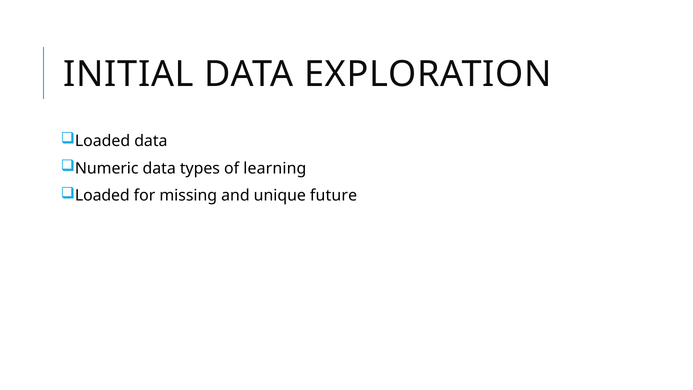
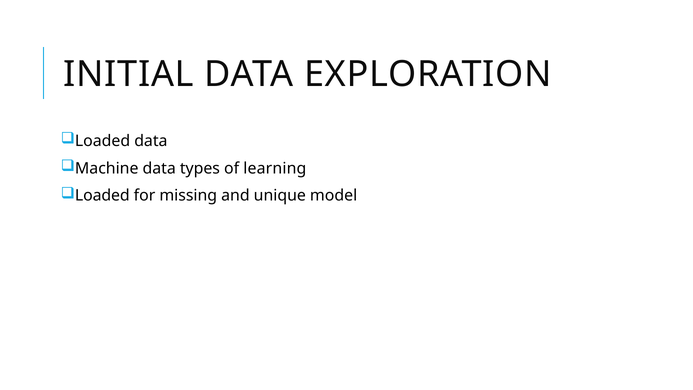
Numeric: Numeric -> Machine
future: future -> model
